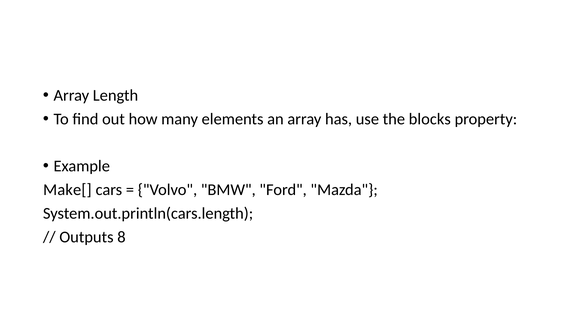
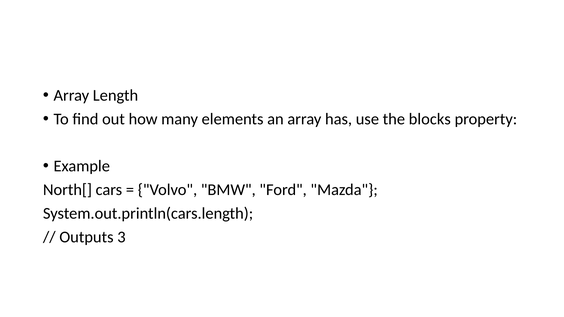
Make[: Make[ -> North[
8: 8 -> 3
